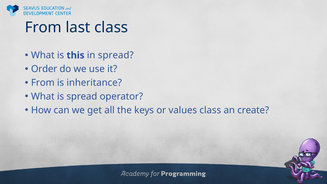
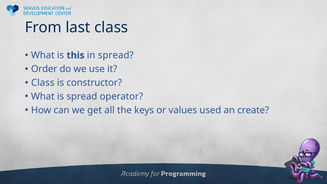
From at (43, 83): From -> Class
inheritance: inheritance -> constructor
values class: class -> used
